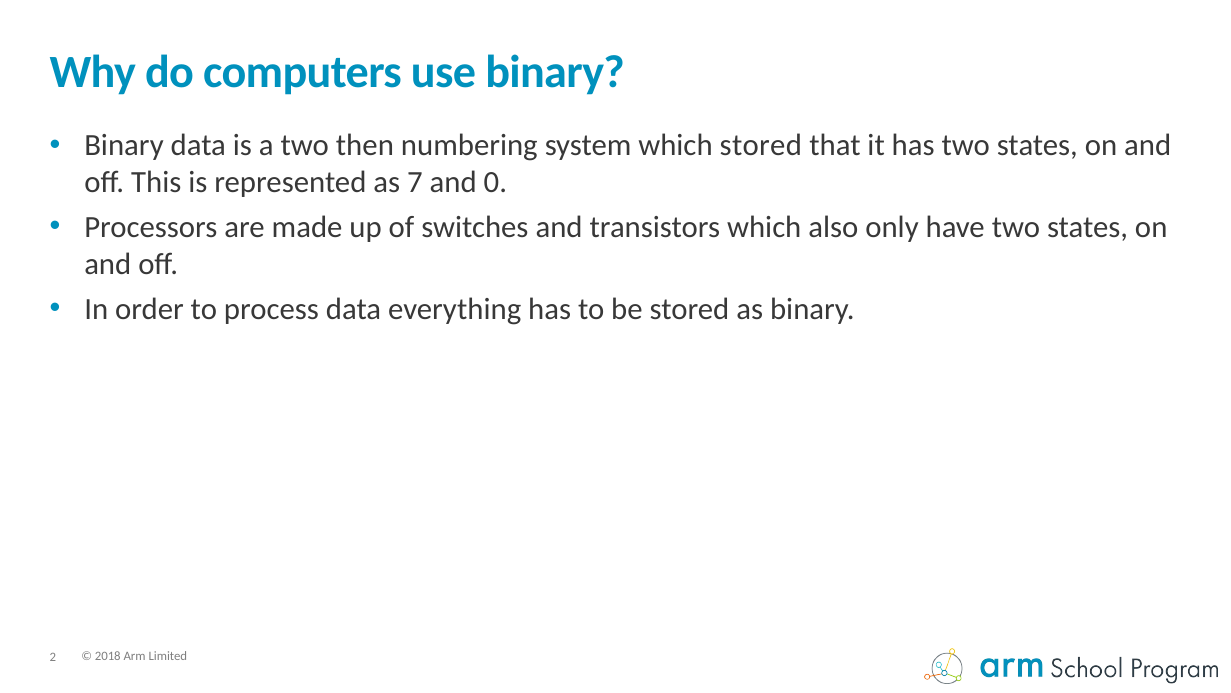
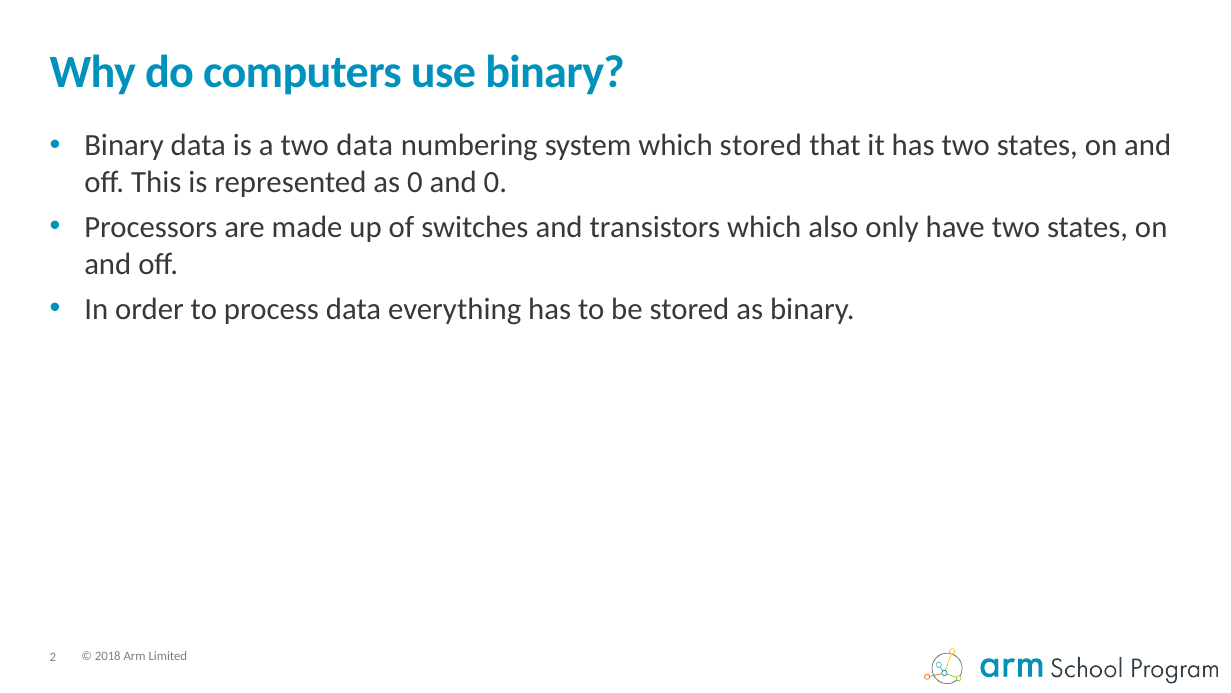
two then: then -> data
as 7: 7 -> 0
